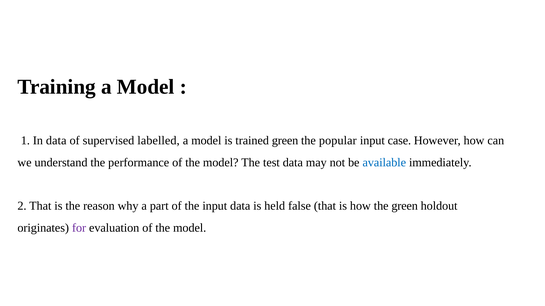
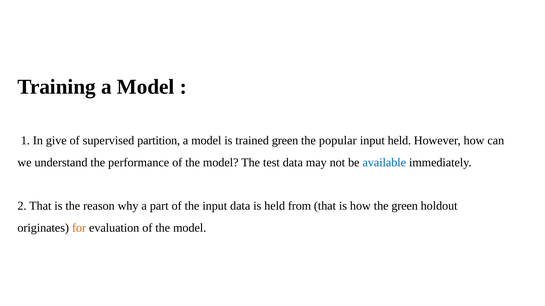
In data: data -> give
labelled: labelled -> partition
input case: case -> held
false: false -> from
for colour: purple -> orange
